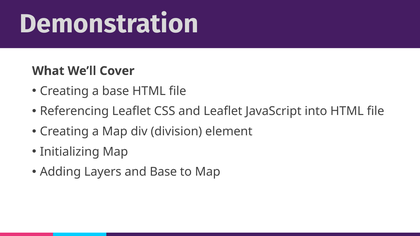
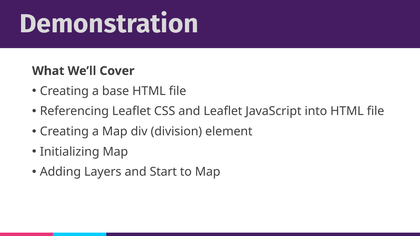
and Base: Base -> Start
